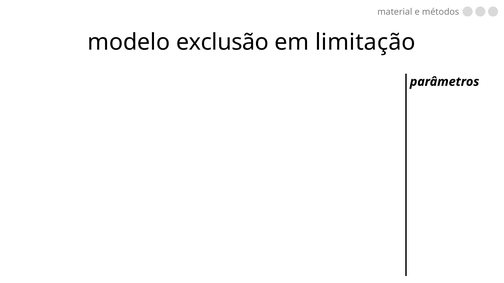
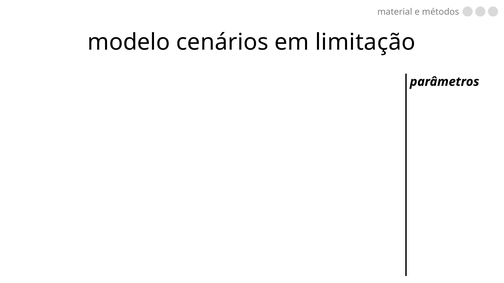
exclusão: exclusão -> cenários
